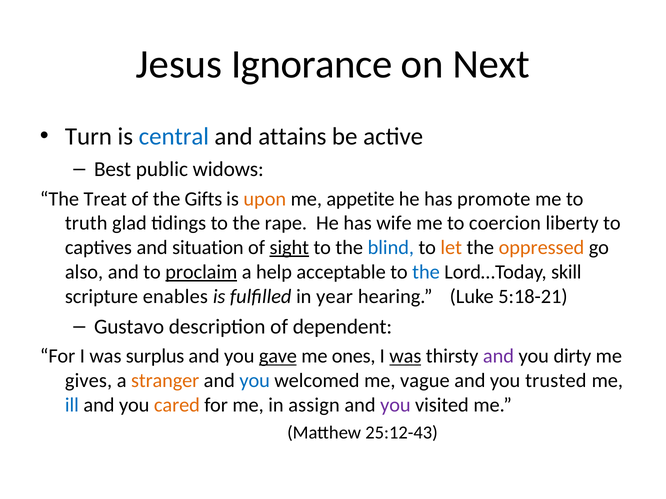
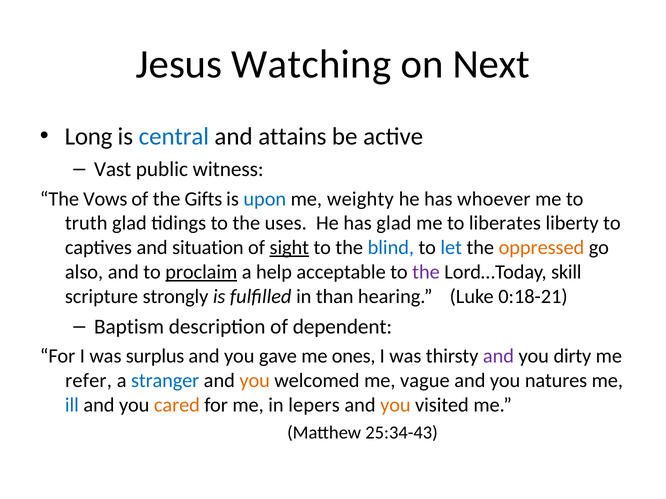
Ignorance: Ignorance -> Watching
Turn: Turn -> Long
Best: Best -> Vast
widows: widows -> witness
Treat: Treat -> Vows
upon colour: orange -> blue
appetite: appetite -> weighty
promote: promote -> whoever
rape: rape -> uses
has wife: wife -> glad
coercion: coercion -> liberates
let colour: orange -> blue
the at (426, 272) colour: blue -> purple
enables: enables -> strongly
year: year -> than
5:18-21: 5:18-21 -> 0:18-21
Gustavo: Gustavo -> Baptism
gave underline: present -> none
was at (405, 357) underline: present -> none
gives: gives -> refer
stranger colour: orange -> blue
you at (255, 381) colour: blue -> orange
trusted: trusted -> natures
assign: assign -> lepers
you at (395, 405) colour: purple -> orange
25:12-43: 25:12-43 -> 25:34-43
